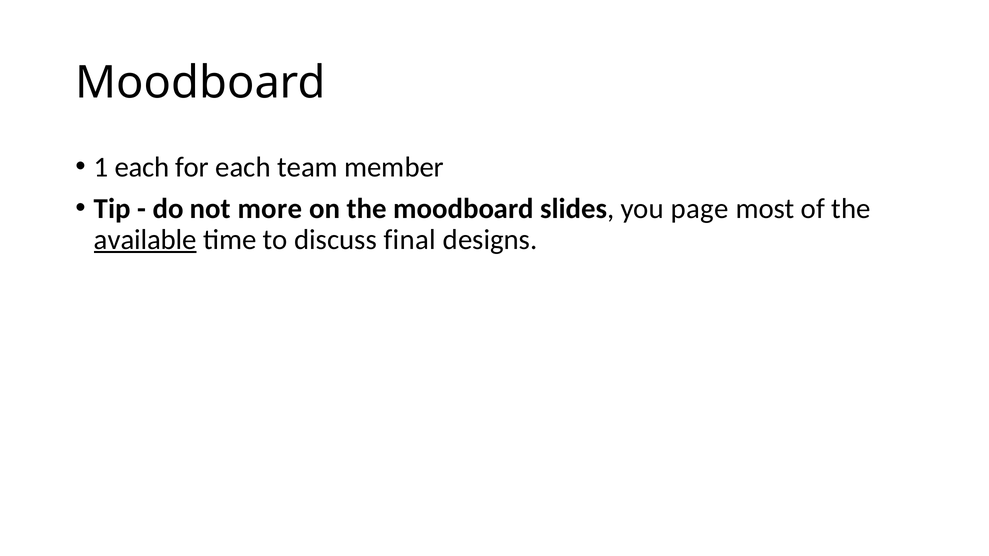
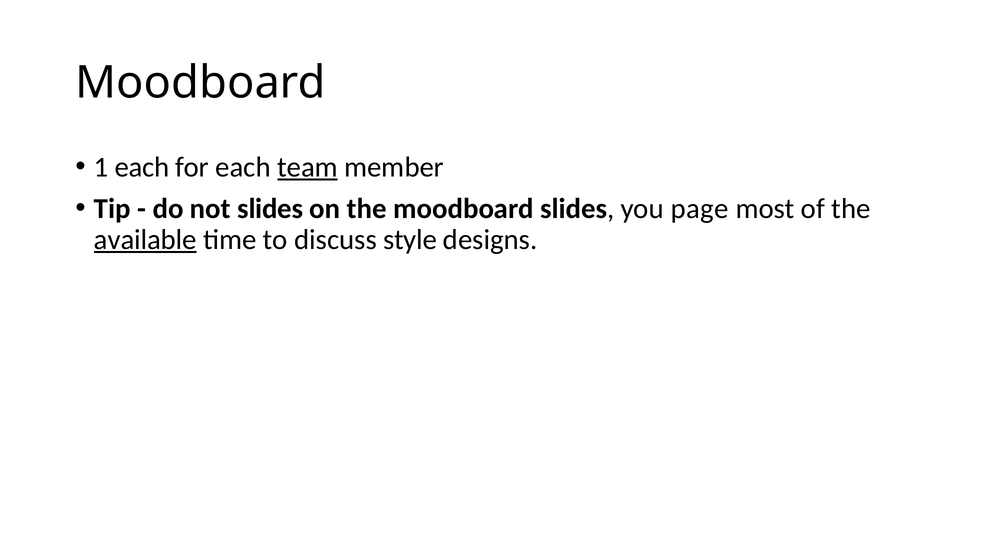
team underline: none -> present
not more: more -> slides
final: final -> style
